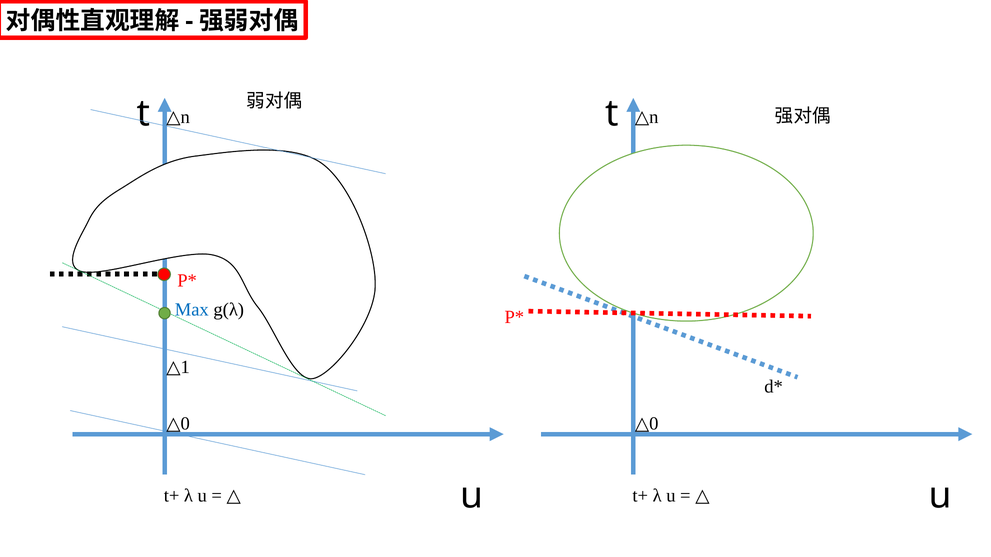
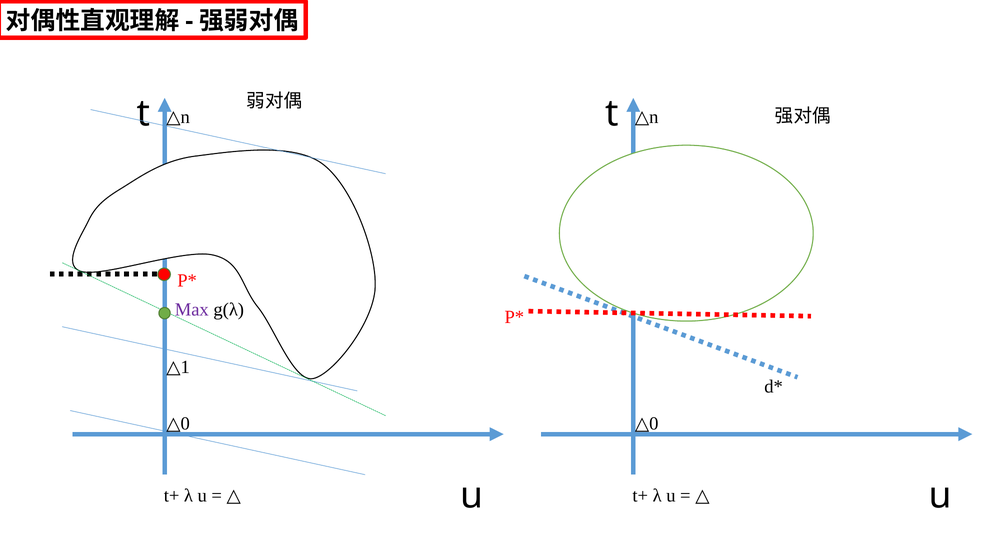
Max colour: blue -> purple
